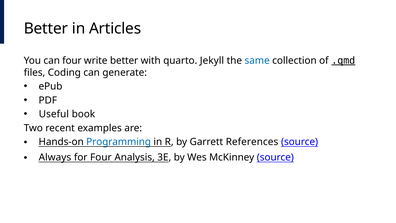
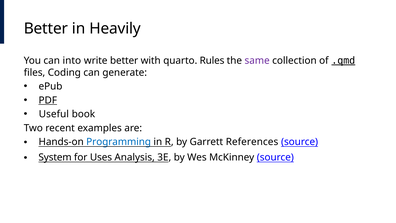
Articles: Articles -> Heavily
can four: four -> into
Jekyll: Jekyll -> Rules
same colour: blue -> purple
PDF underline: none -> present
Always: Always -> System
for Four: Four -> Uses
